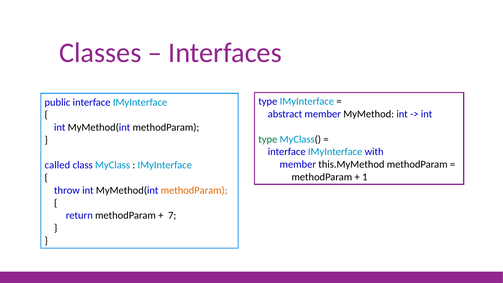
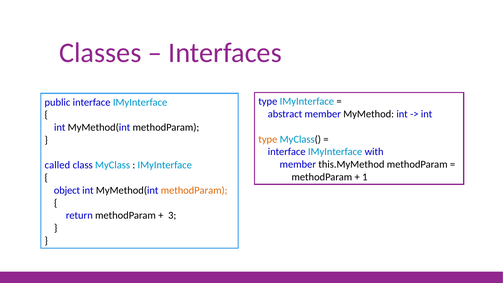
type at (268, 139) colour: green -> orange
throw: throw -> object
7: 7 -> 3
